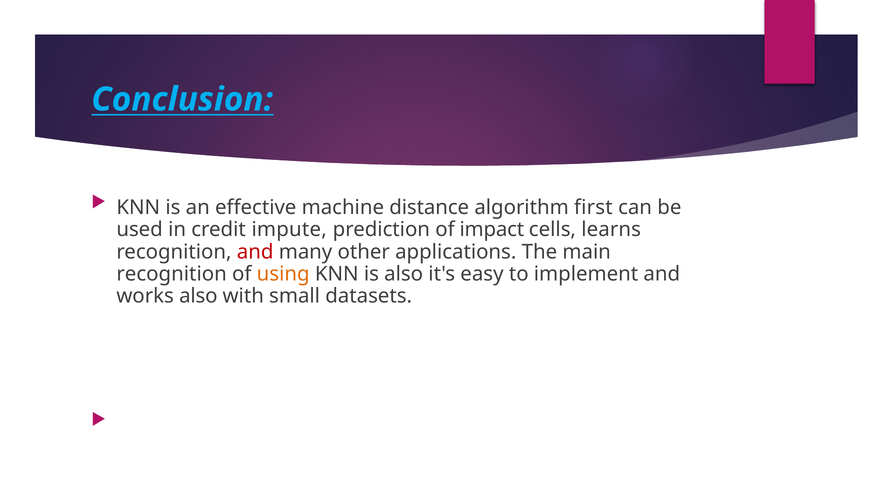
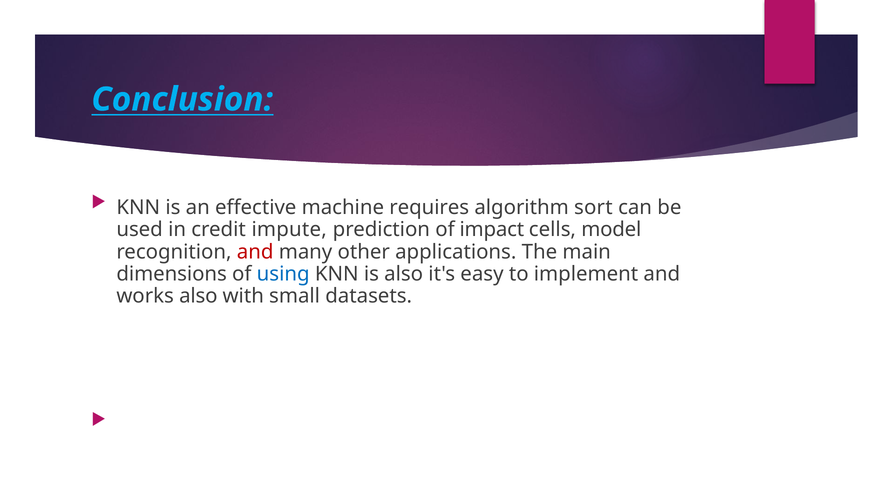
distance: distance -> requires
first: first -> sort
learns: learns -> model
recognition at (172, 274): recognition -> dimensions
using colour: orange -> blue
